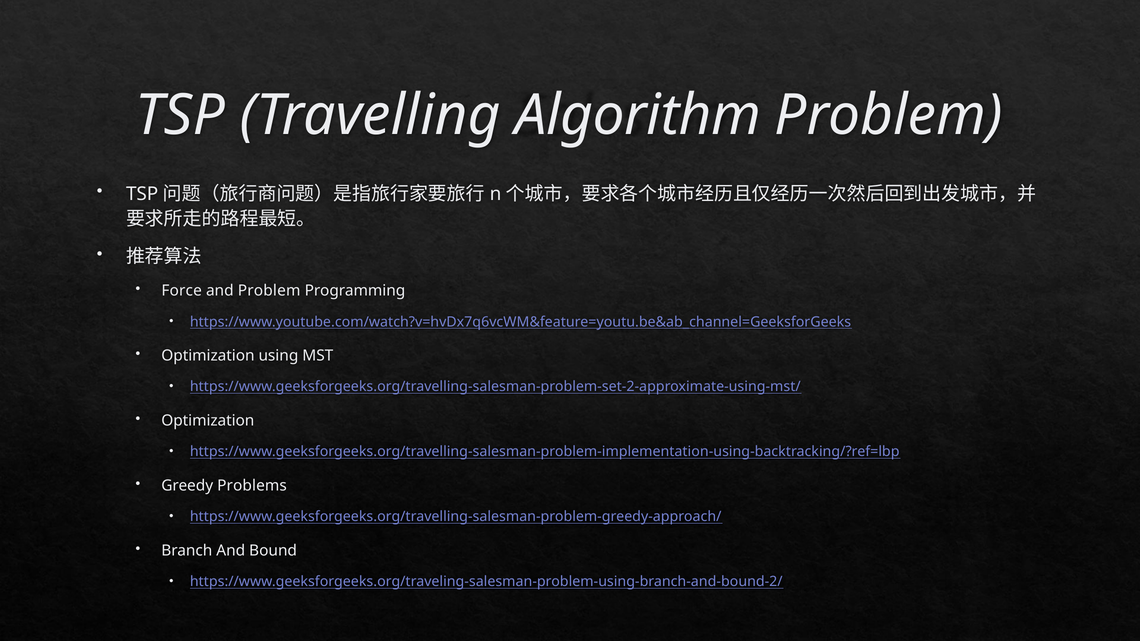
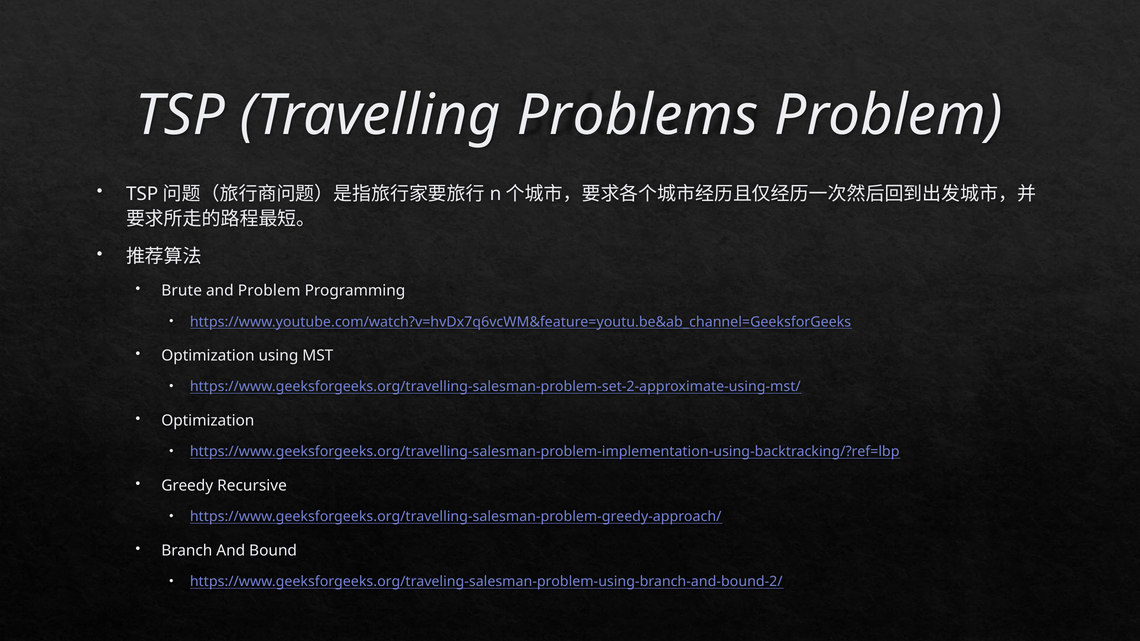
Algorithm: Algorithm -> Problems
Force: Force -> Brute
Problems: Problems -> Recursive
